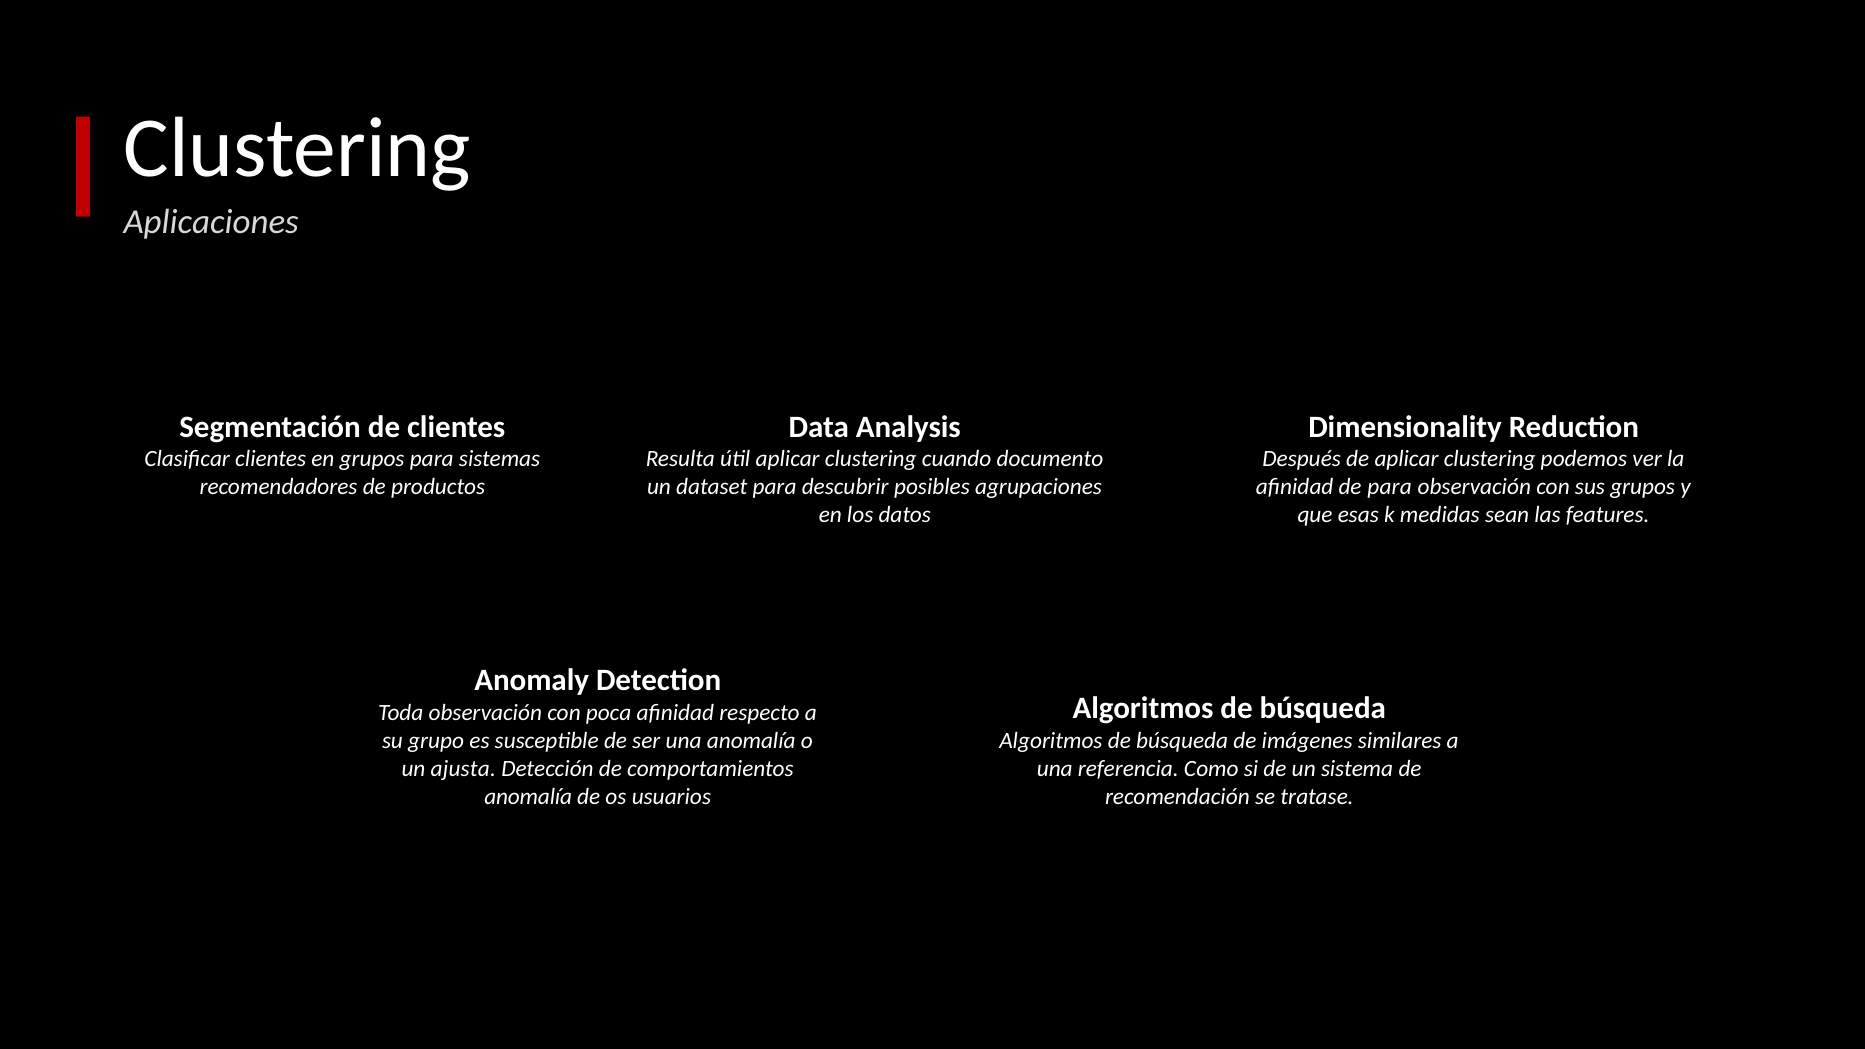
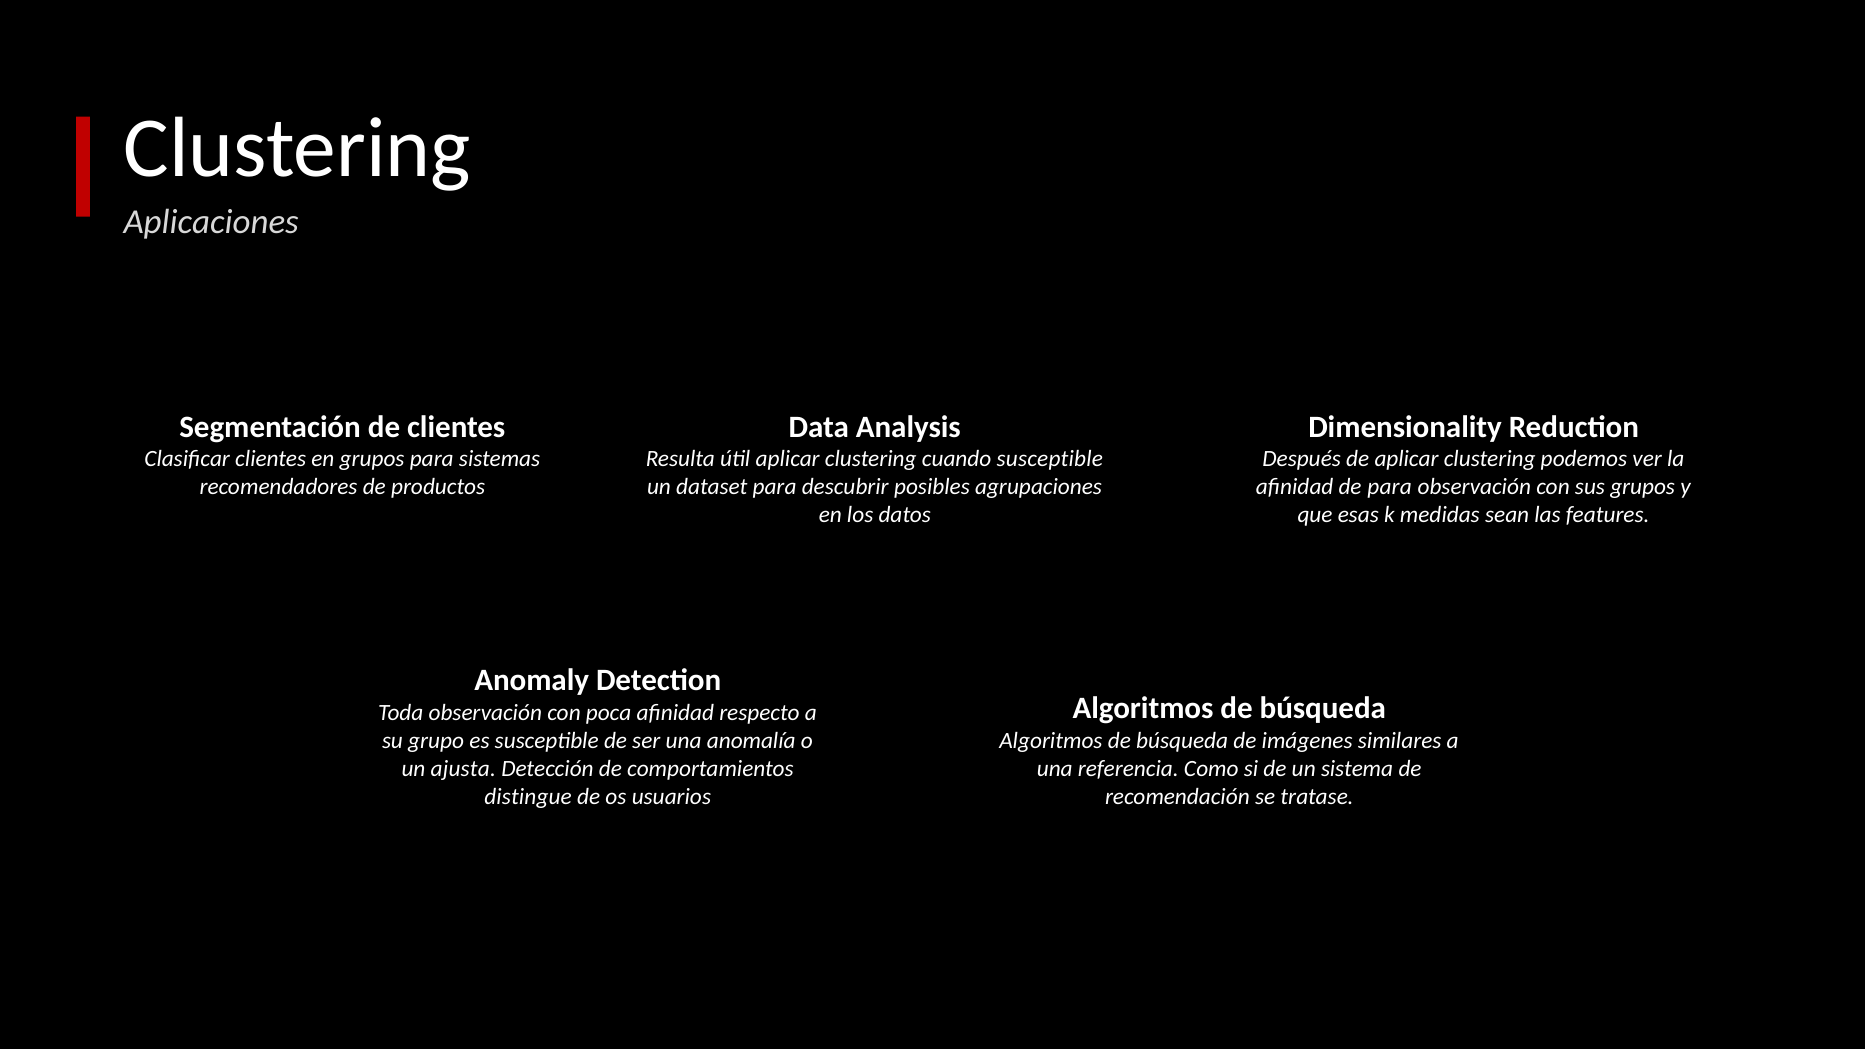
cuando documento: documento -> susceptible
anomalía at (528, 796): anomalía -> distingue
